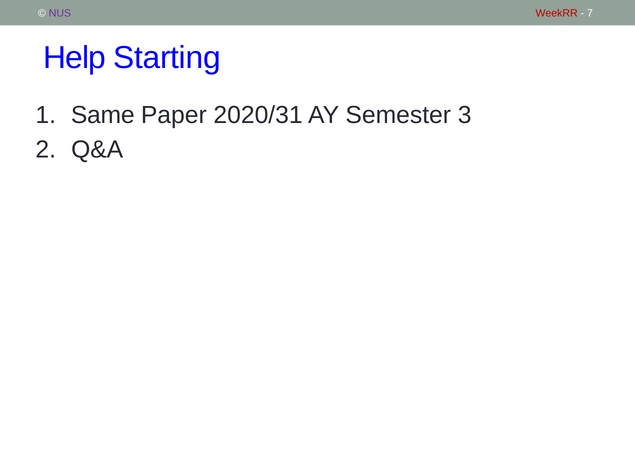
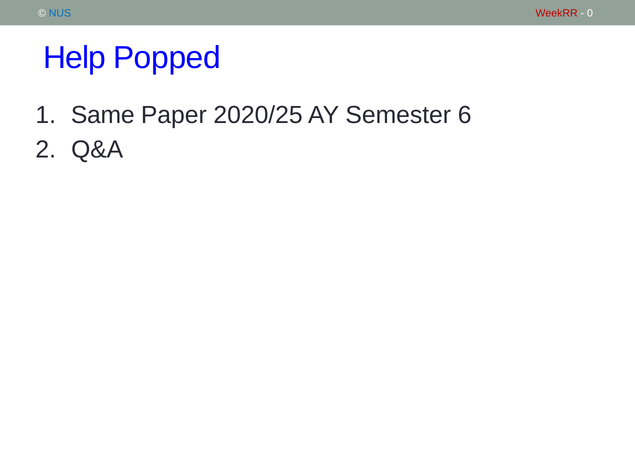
NUS colour: purple -> blue
7: 7 -> 0
Starting: Starting -> Popped
2020/31: 2020/31 -> 2020/25
3: 3 -> 6
